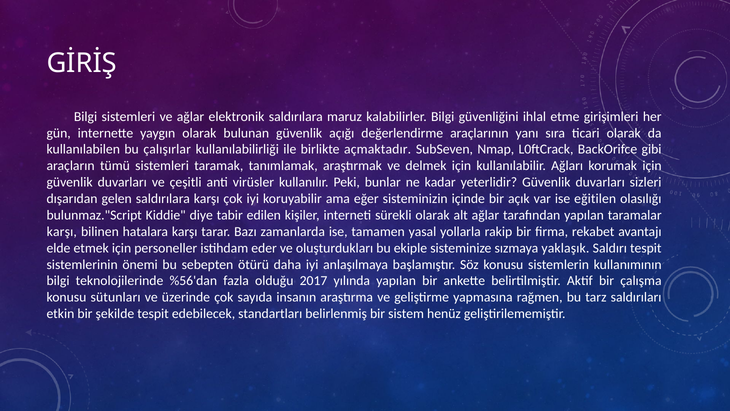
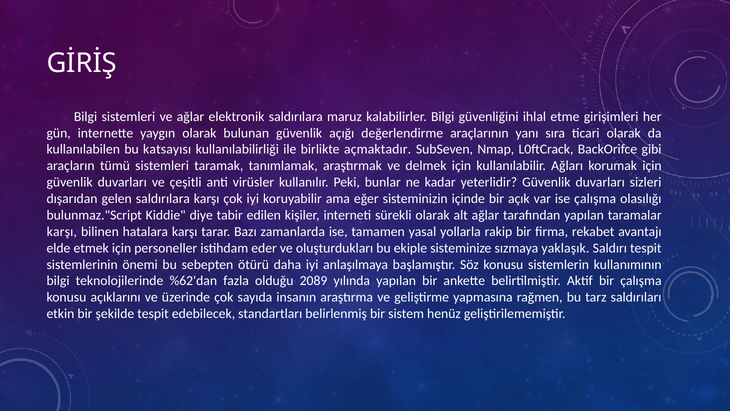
çalışırlar: çalışırlar -> katsayısı
ise eğitilen: eğitilen -> çalışma
%56'dan: %56'dan -> %62'dan
2017: 2017 -> 2089
sütunları: sütunları -> açıklarını
